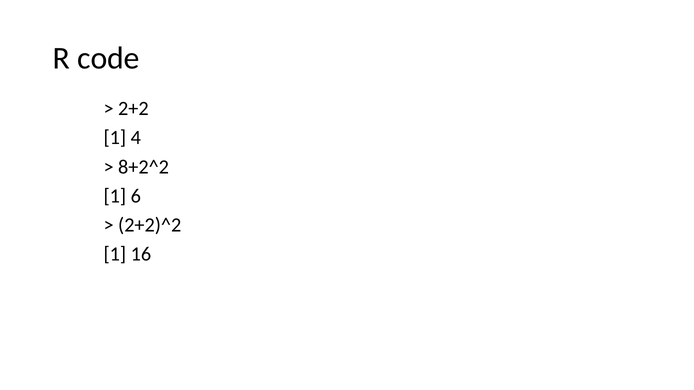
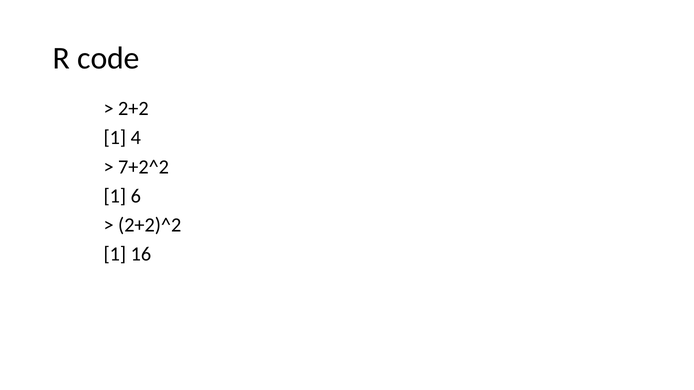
8+2^2: 8+2^2 -> 7+2^2
